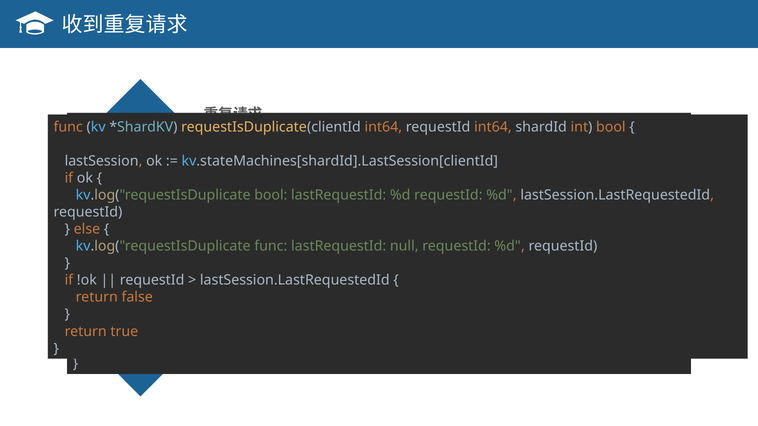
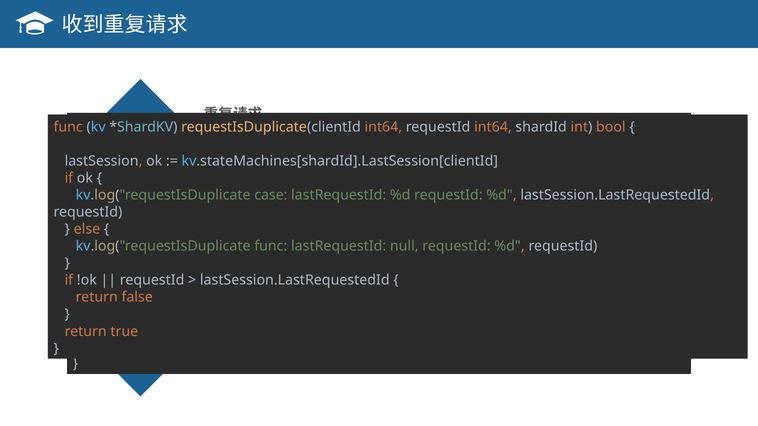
bool at (271, 195): bool -> case
